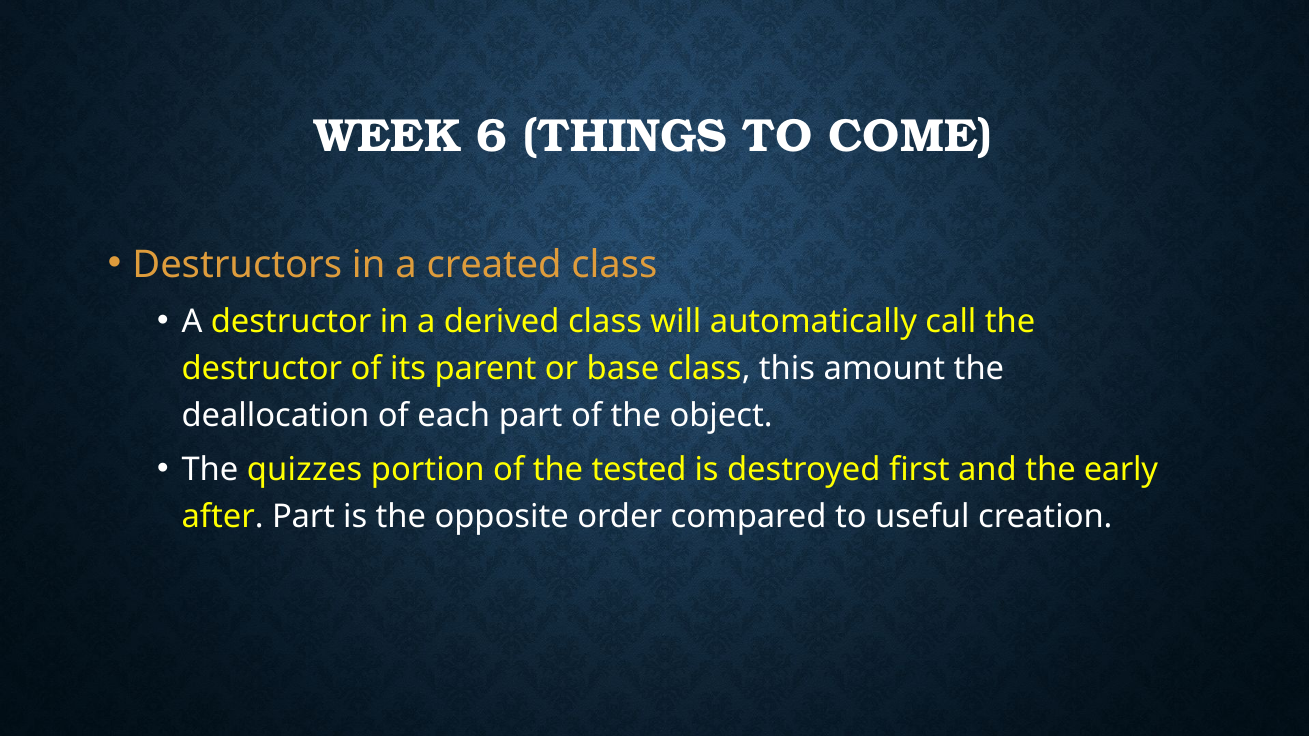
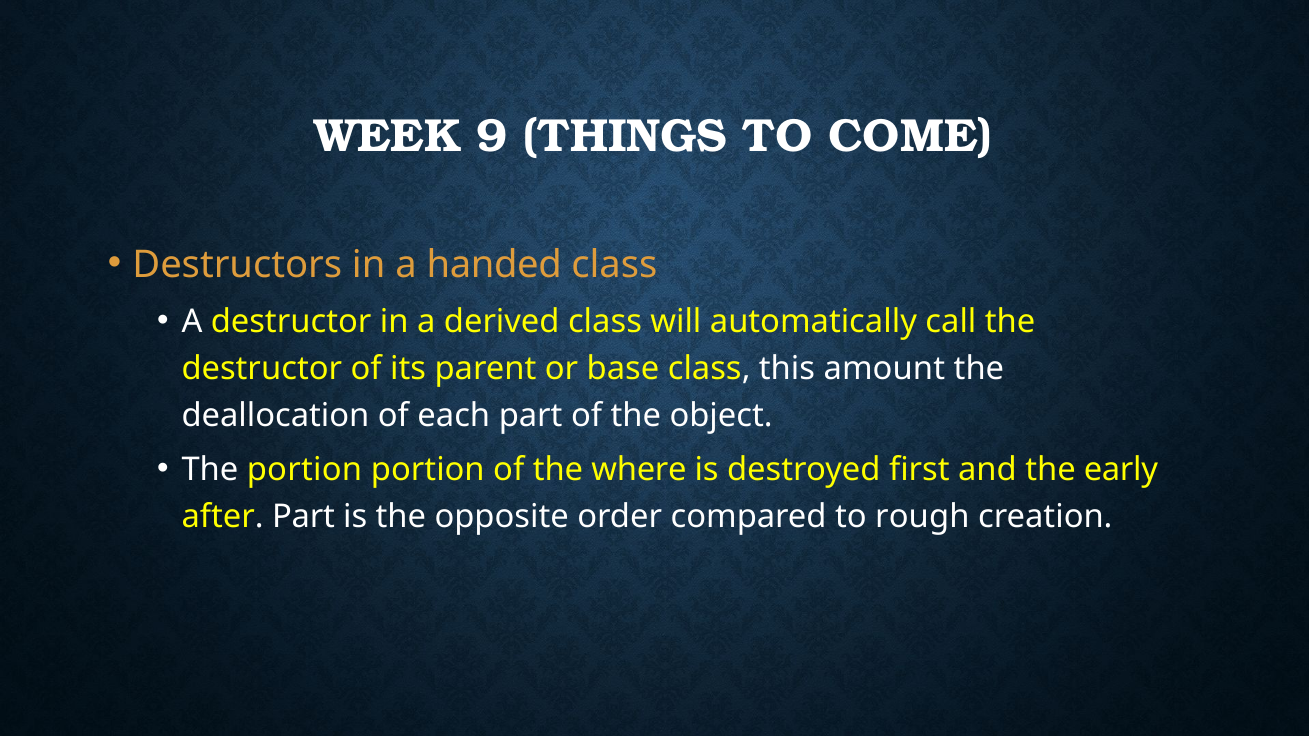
6: 6 -> 9
created: created -> handed
The quizzes: quizzes -> portion
tested: tested -> where
useful: useful -> rough
